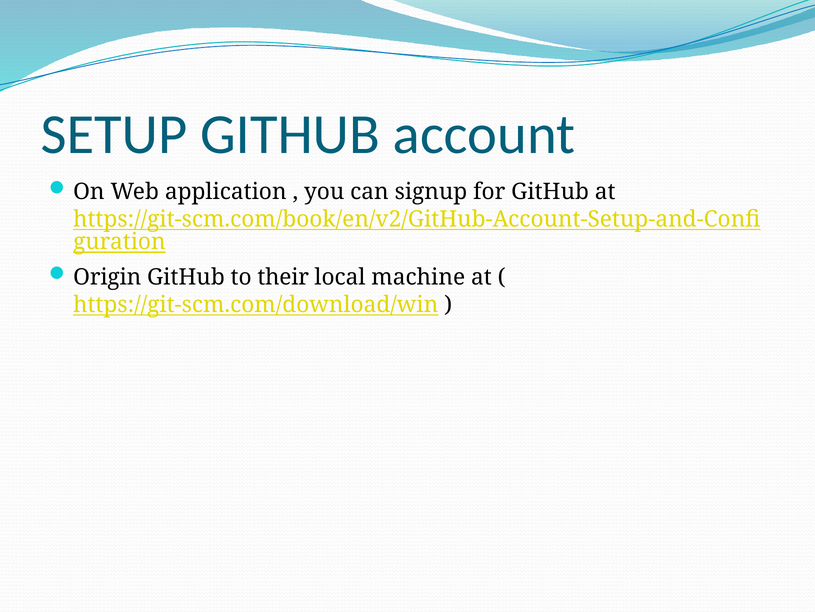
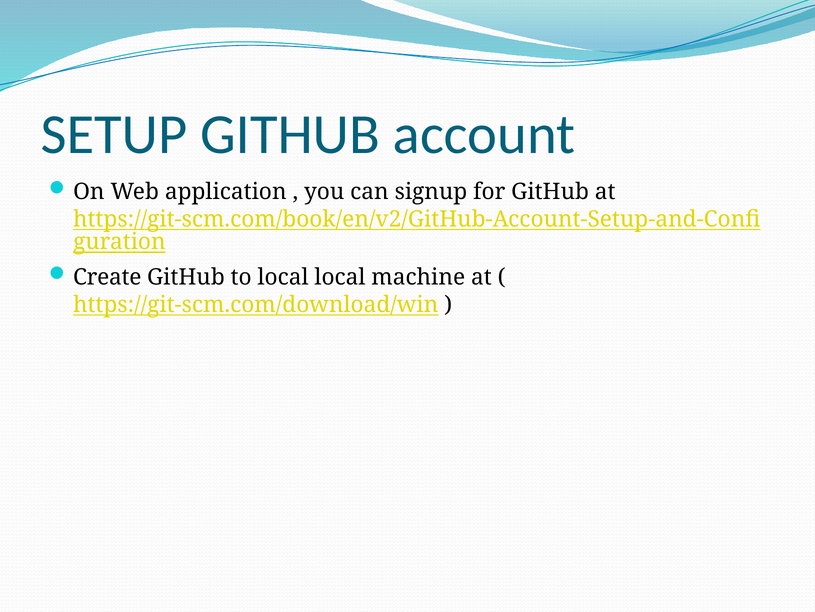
Origin: Origin -> Create
to their: their -> local
